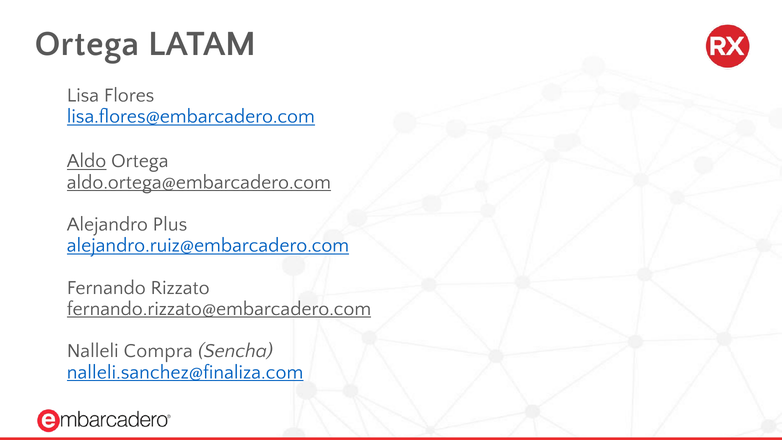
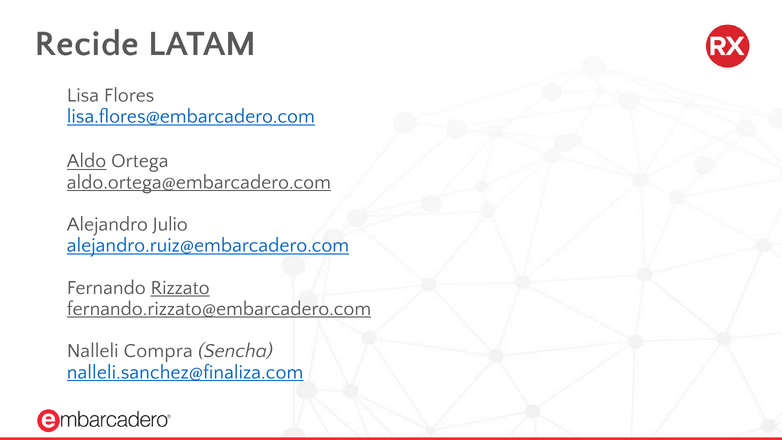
Ortega at (87, 44): Ortega -> Recide
Plus: Plus -> Julio
Rizzato underline: none -> present
